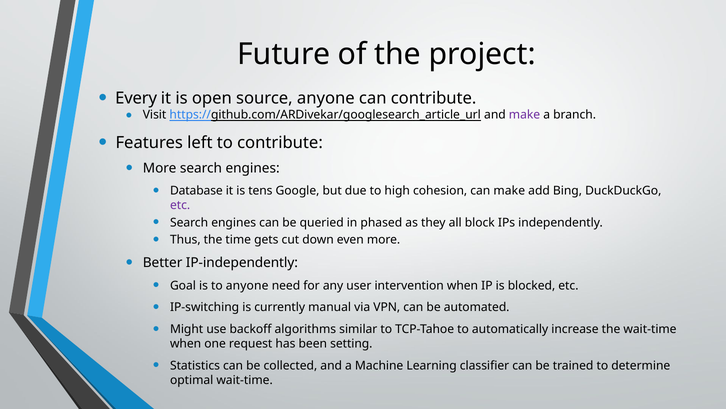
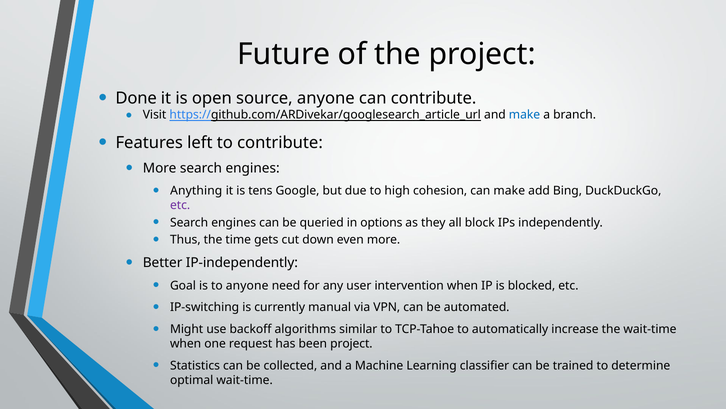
Every: Every -> Done
make at (525, 115) colour: purple -> blue
Database: Database -> Anything
phased: phased -> options
been setting: setting -> project
